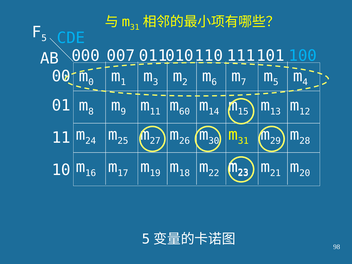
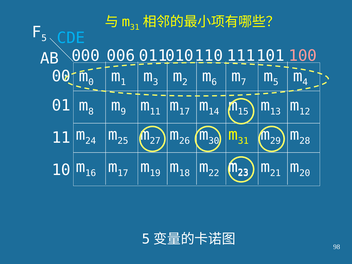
007: 007 -> 006
100 colour: light blue -> pink
60 at (185, 112): 60 -> 17
